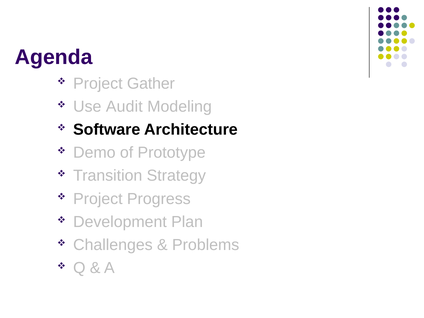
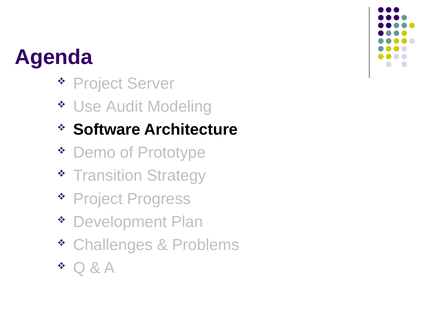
Gather: Gather -> Server
